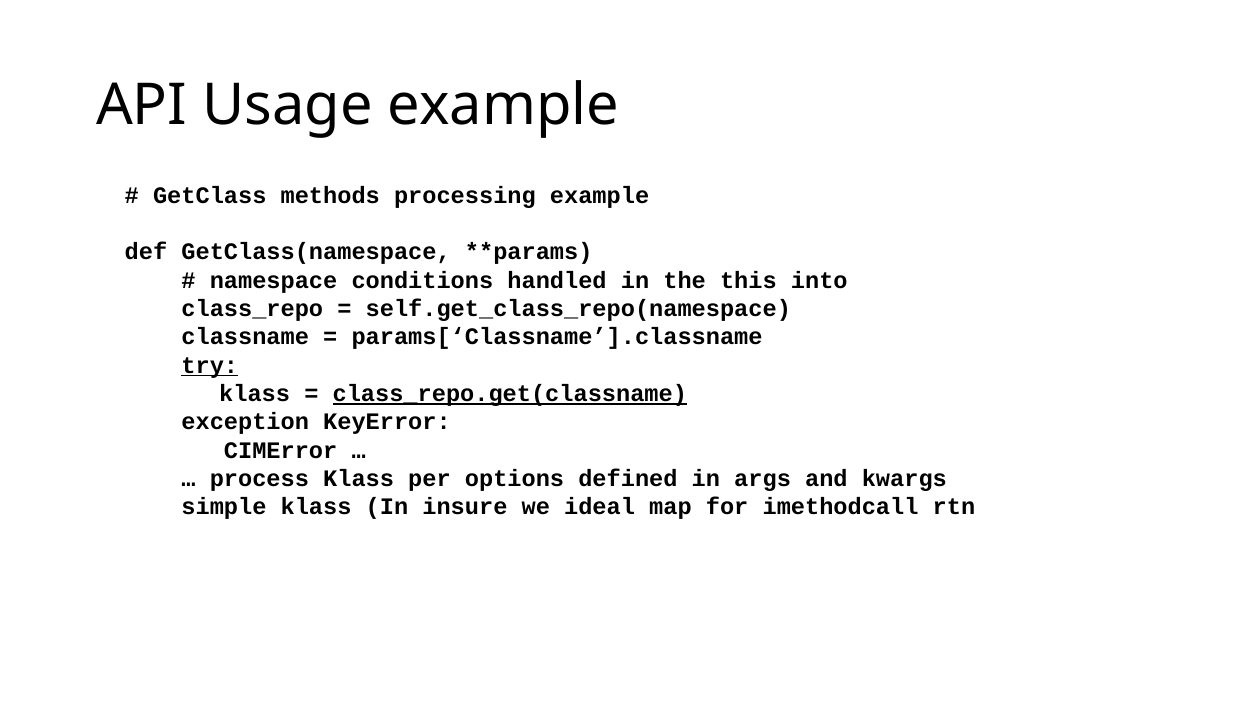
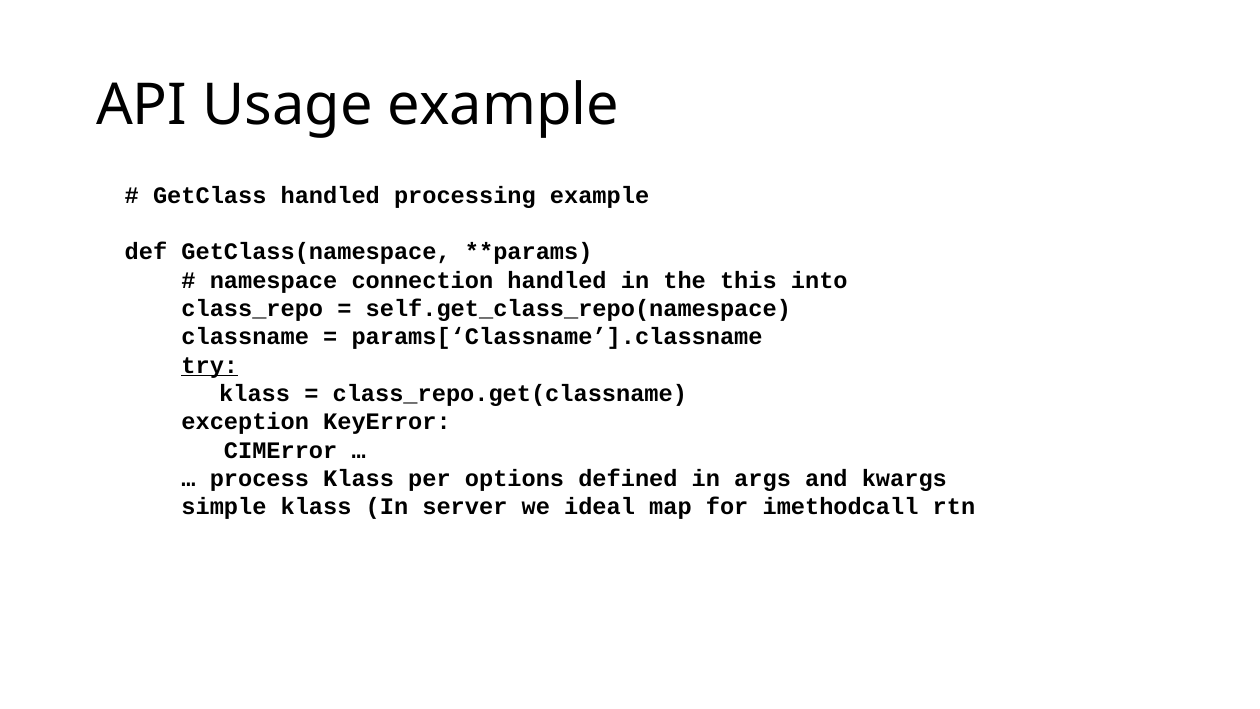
GetClass methods: methods -> handled
conditions: conditions -> connection
class_repo.get(classname underline: present -> none
insure: insure -> server
